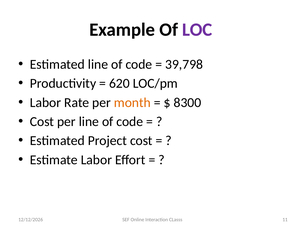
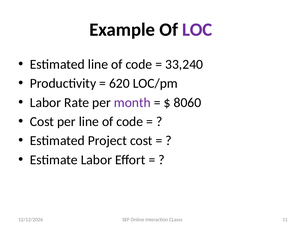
39,798: 39,798 -> 33,240
month colour: orange -> purple
8300: 8300 -> 8060
